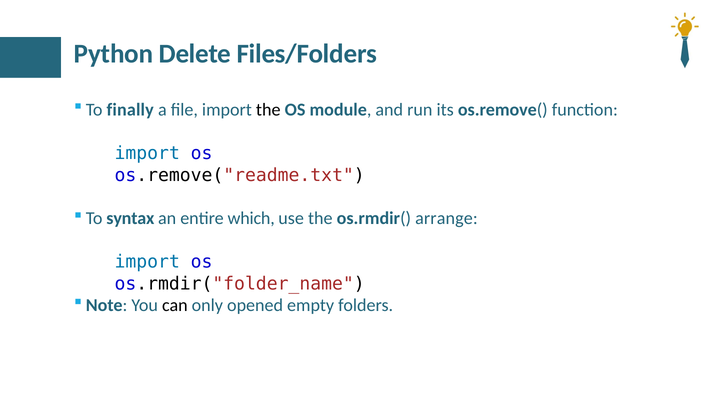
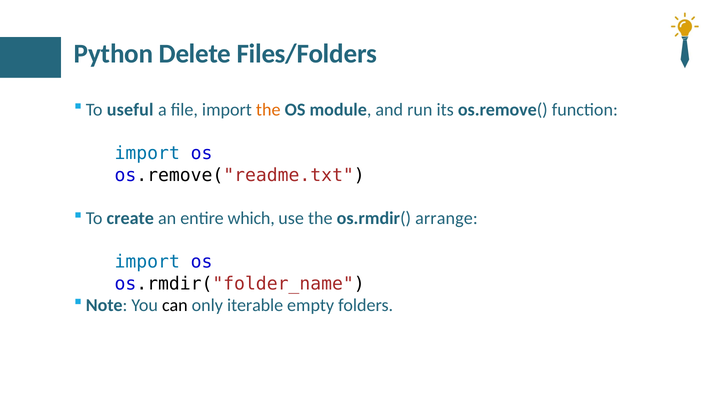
finally: finally -> useful
the at (268, 110) colour: black -> orange
syntax: syntax -> create
opened: opened -> iterable
